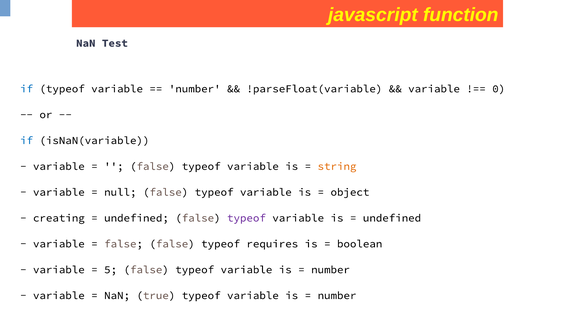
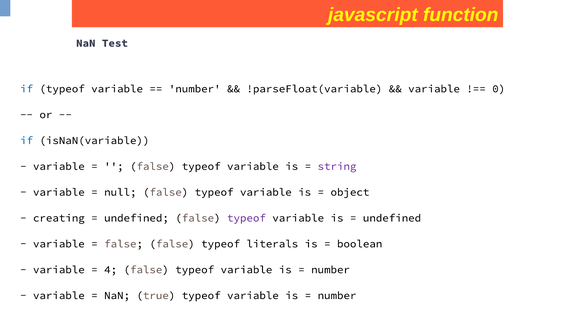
string colour: orange -> purple
requires: requires -> literals
5: 5 -> 4
